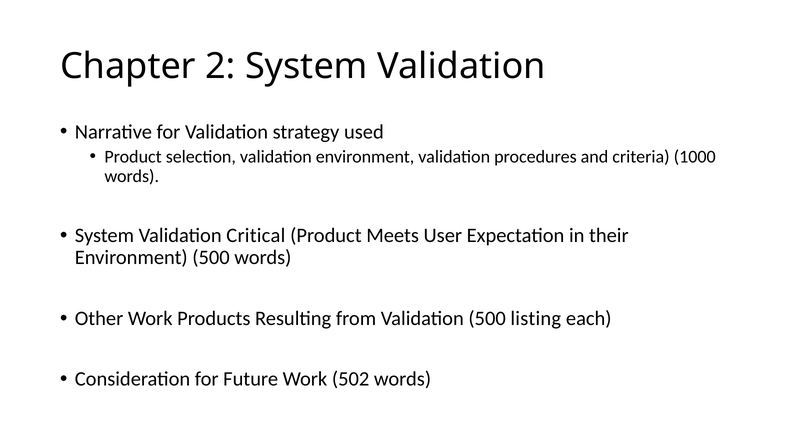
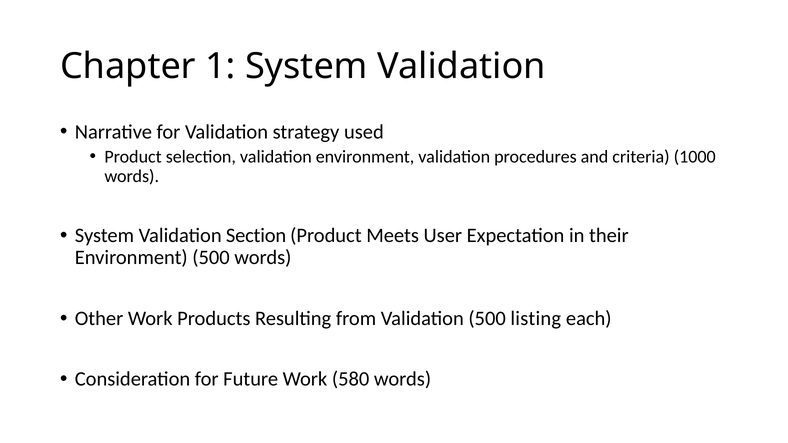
2: 2 -> 1
Critical: Critical -> Section
502: 502 -> 580
